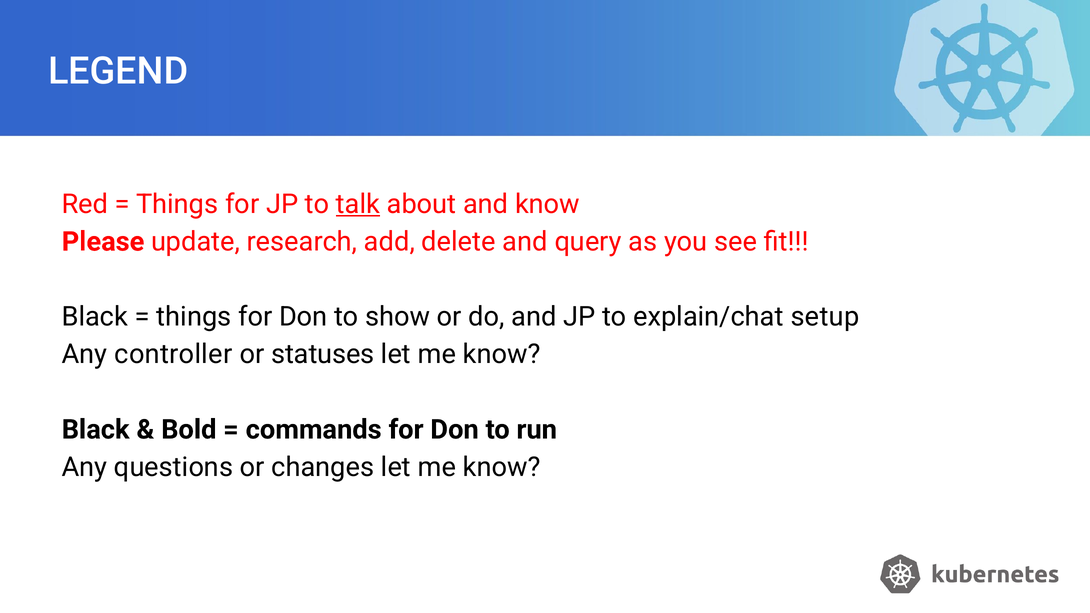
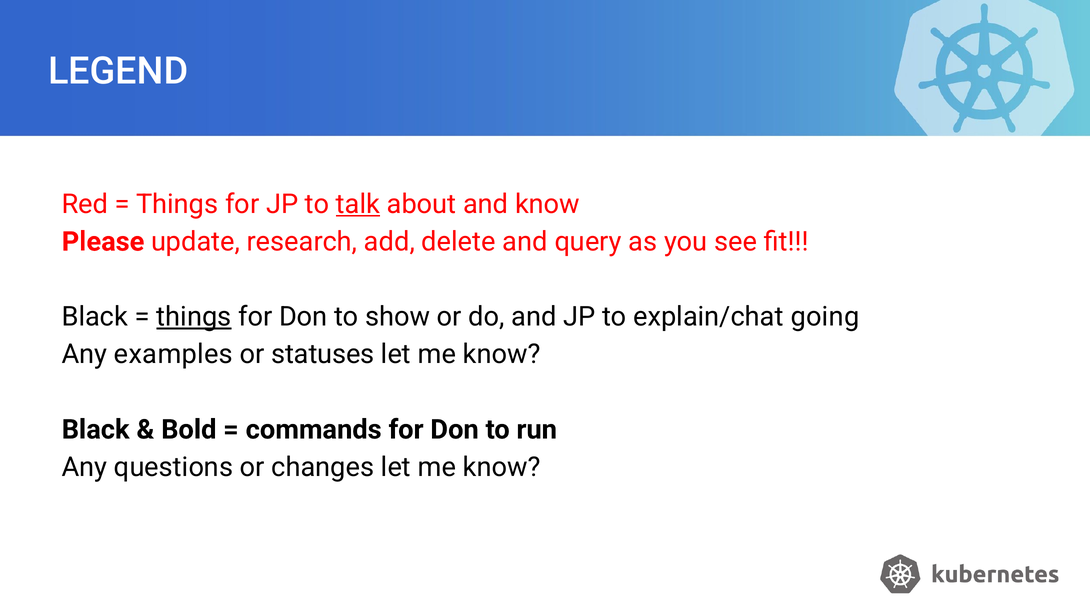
things at (194, 317) underline: none -> present
setup: setup -> going
controller: controller -> examples
